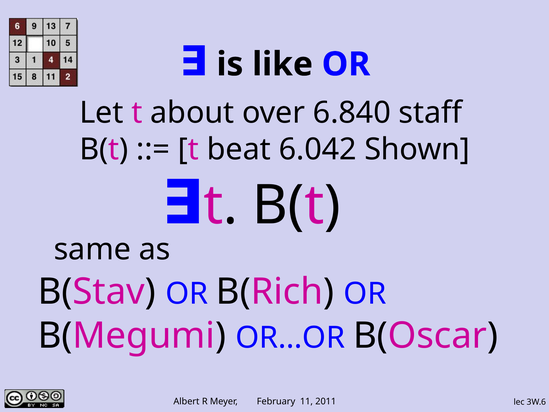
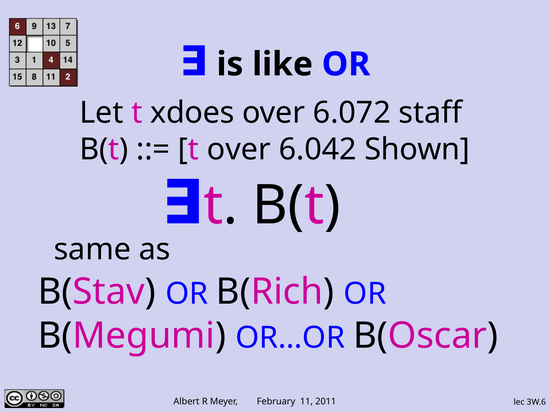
about: about -> xdoes
6.840: 6.840 -> 6.072
t beat: beat -> over
